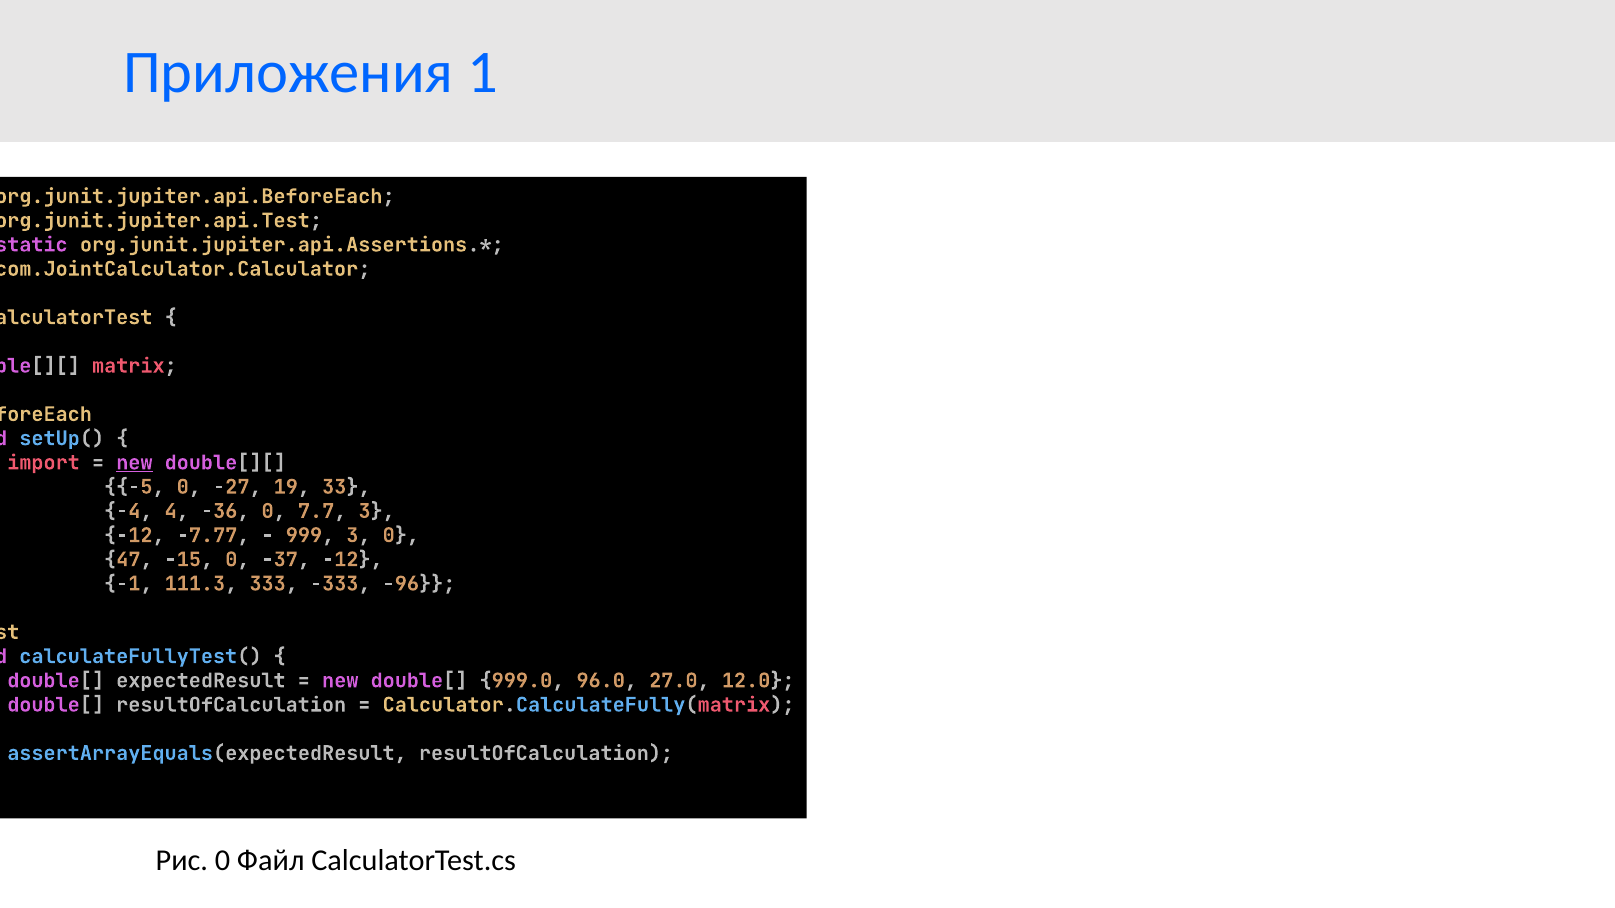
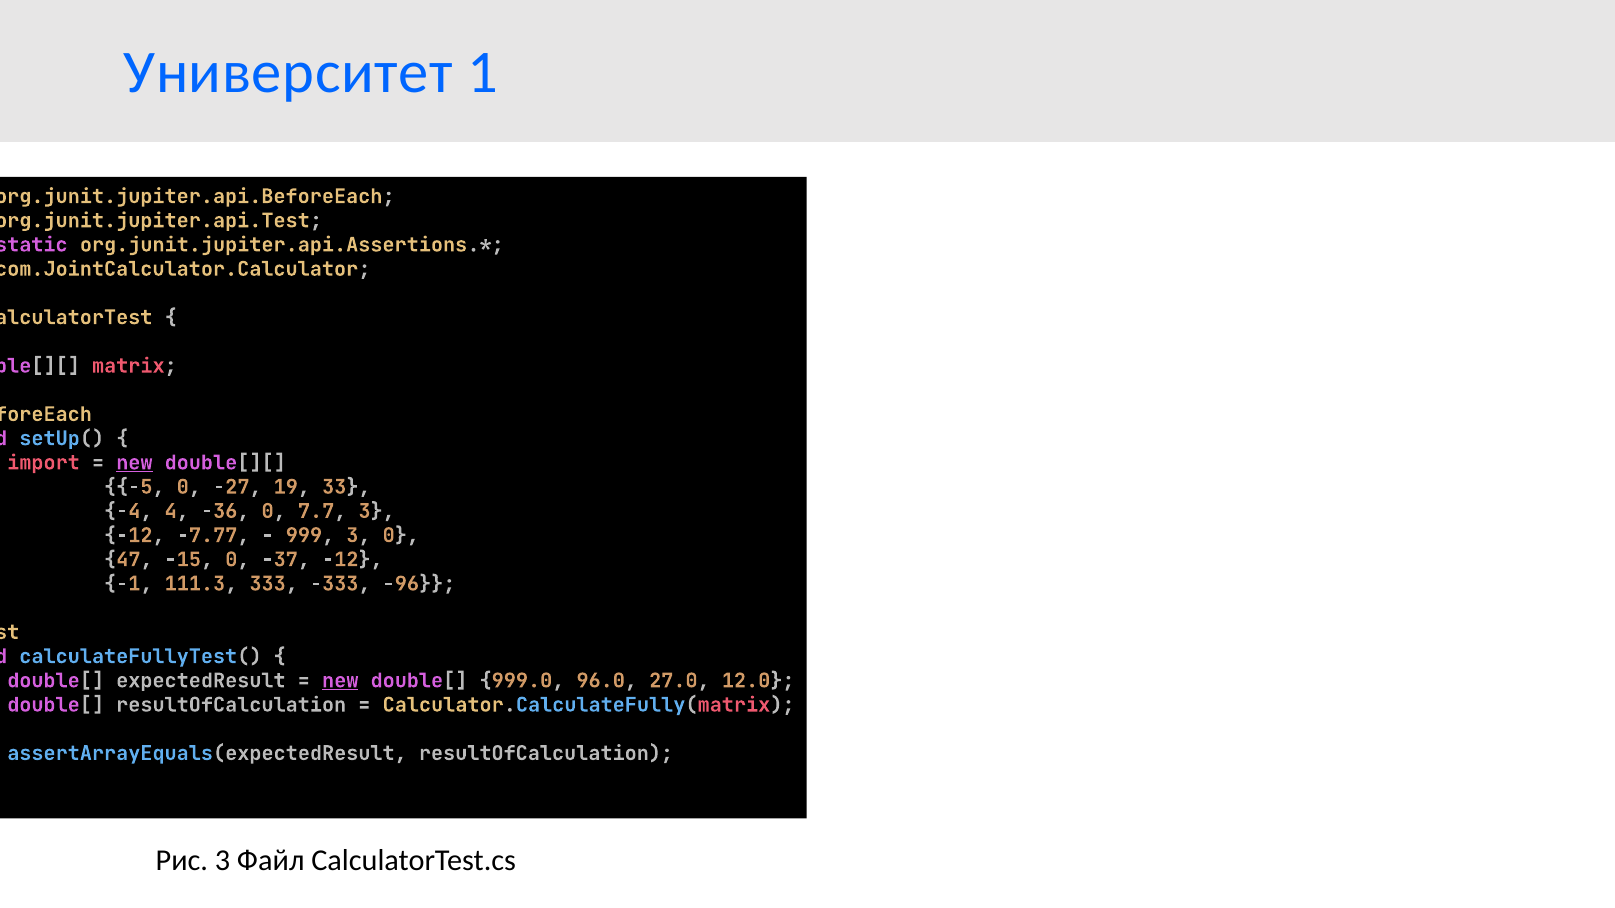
Приложения: Приложения -> Университет
new at (340, 681) underline: none -> present
Рис 0: 0 -> 3
